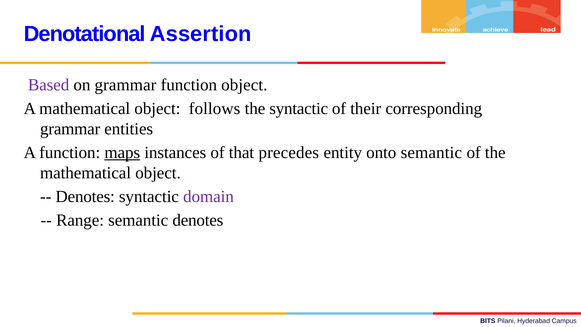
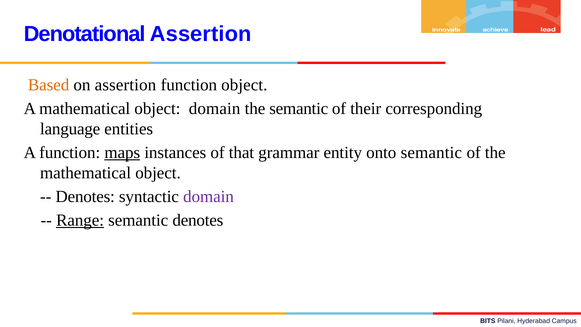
Based colour: purple -> orange
on grammar: grammar -> assertion
object follows: follows -> domain
the syntactic: syntactic -> semantic
grammar at (70, 129): grammar -> language
precedes: precedes -> grammar
Range underline: none -> present
